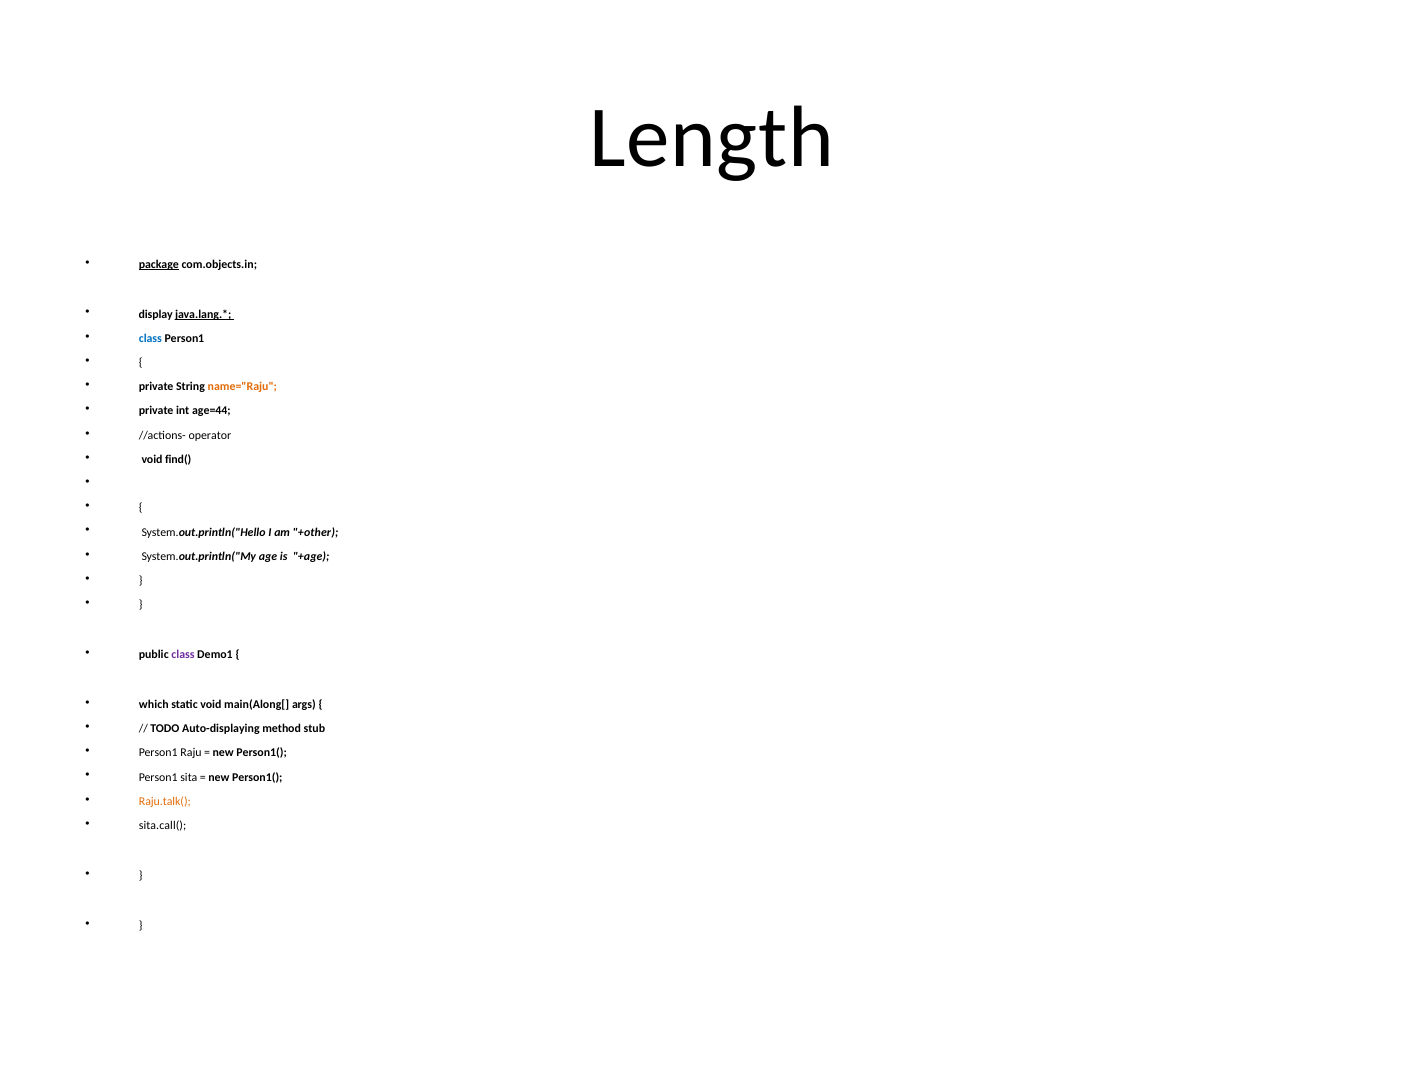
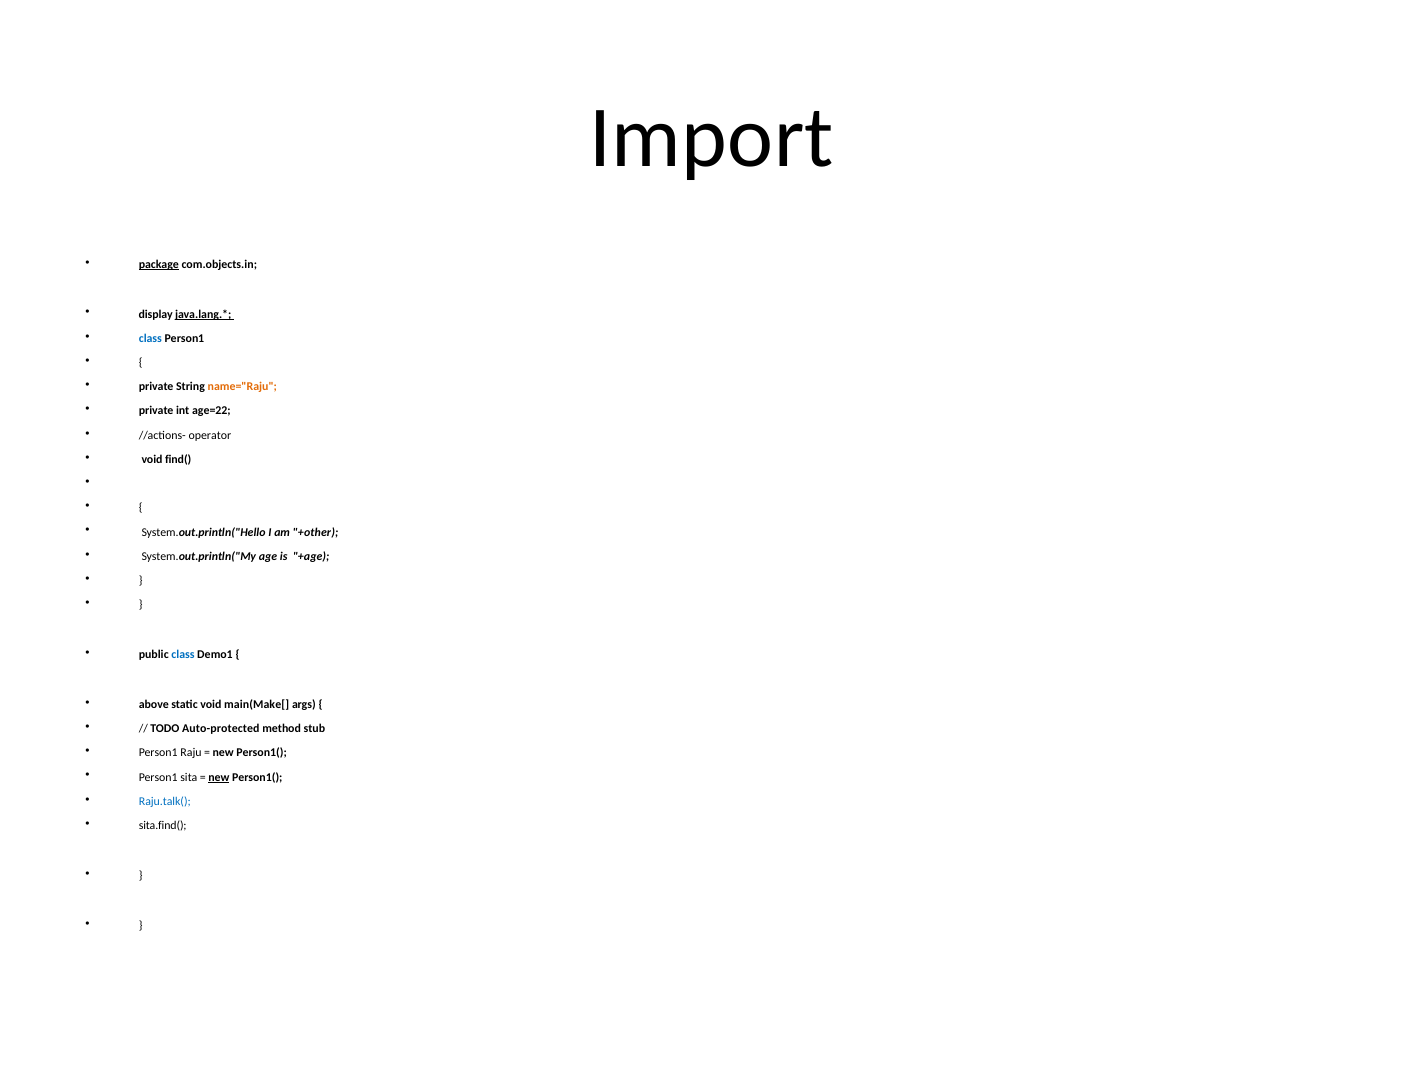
Length: Length -> Import
age=44: age=44 -> age=22
class at (183, 655) colour: purple -> blue
which: which -> above
main(Along[: main(Along[ -> main(Make[
Auto-displaying: Auto-displaying -> Auto-protected
new at (219, 777) underline: none -> present
Raju.talk( colour: orange -> blue
sita.call(: sita.call( -> sita.find(
